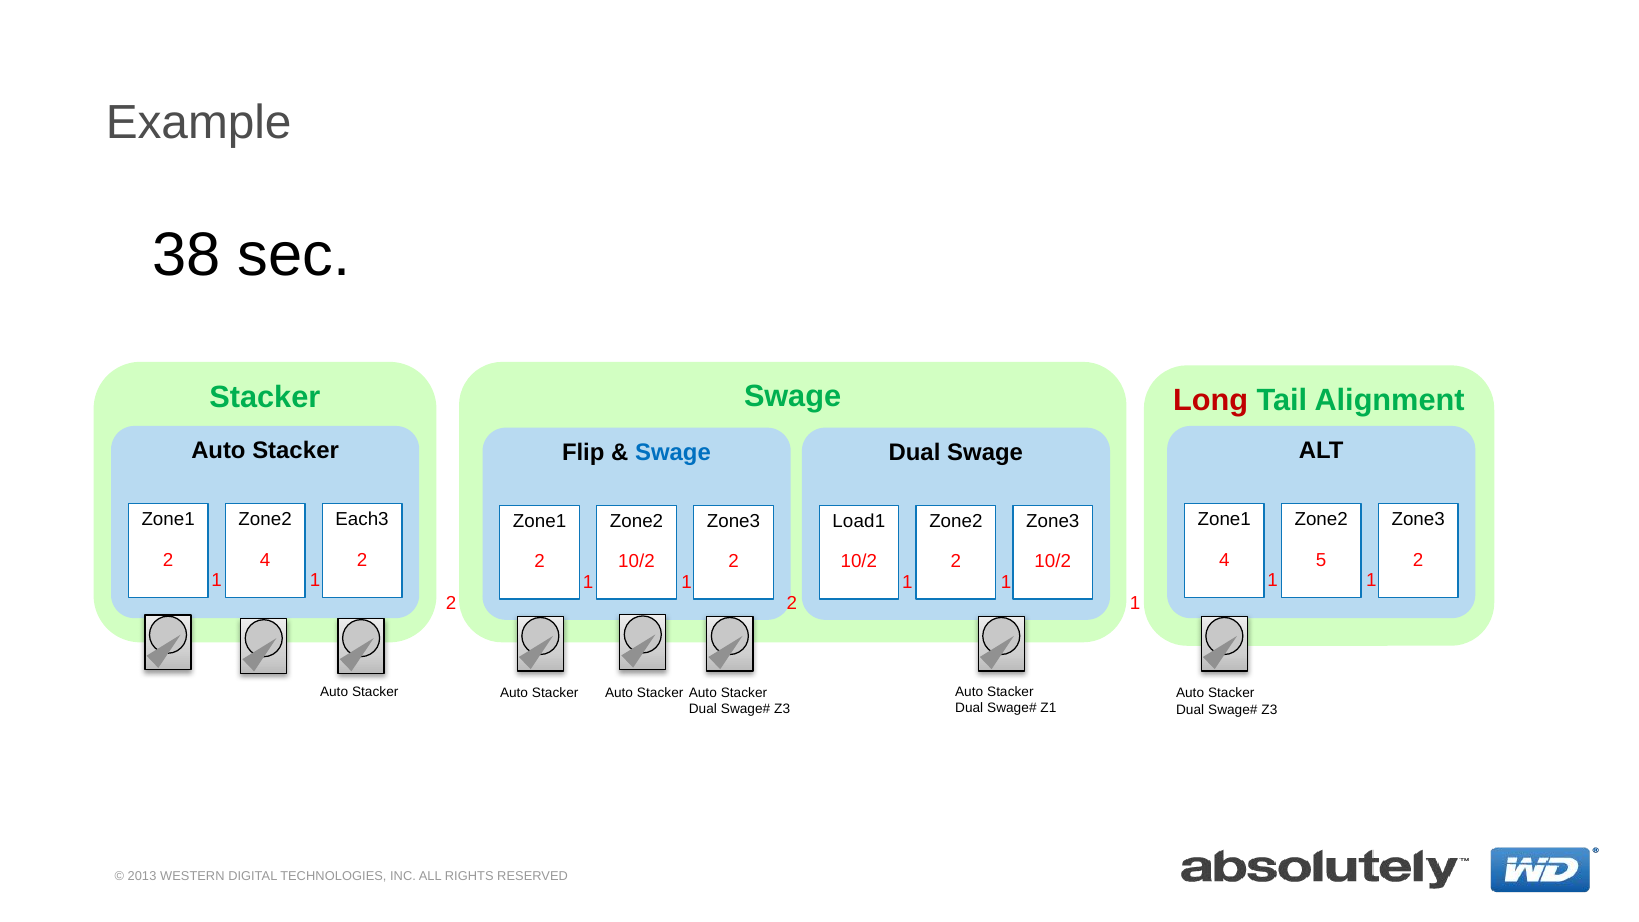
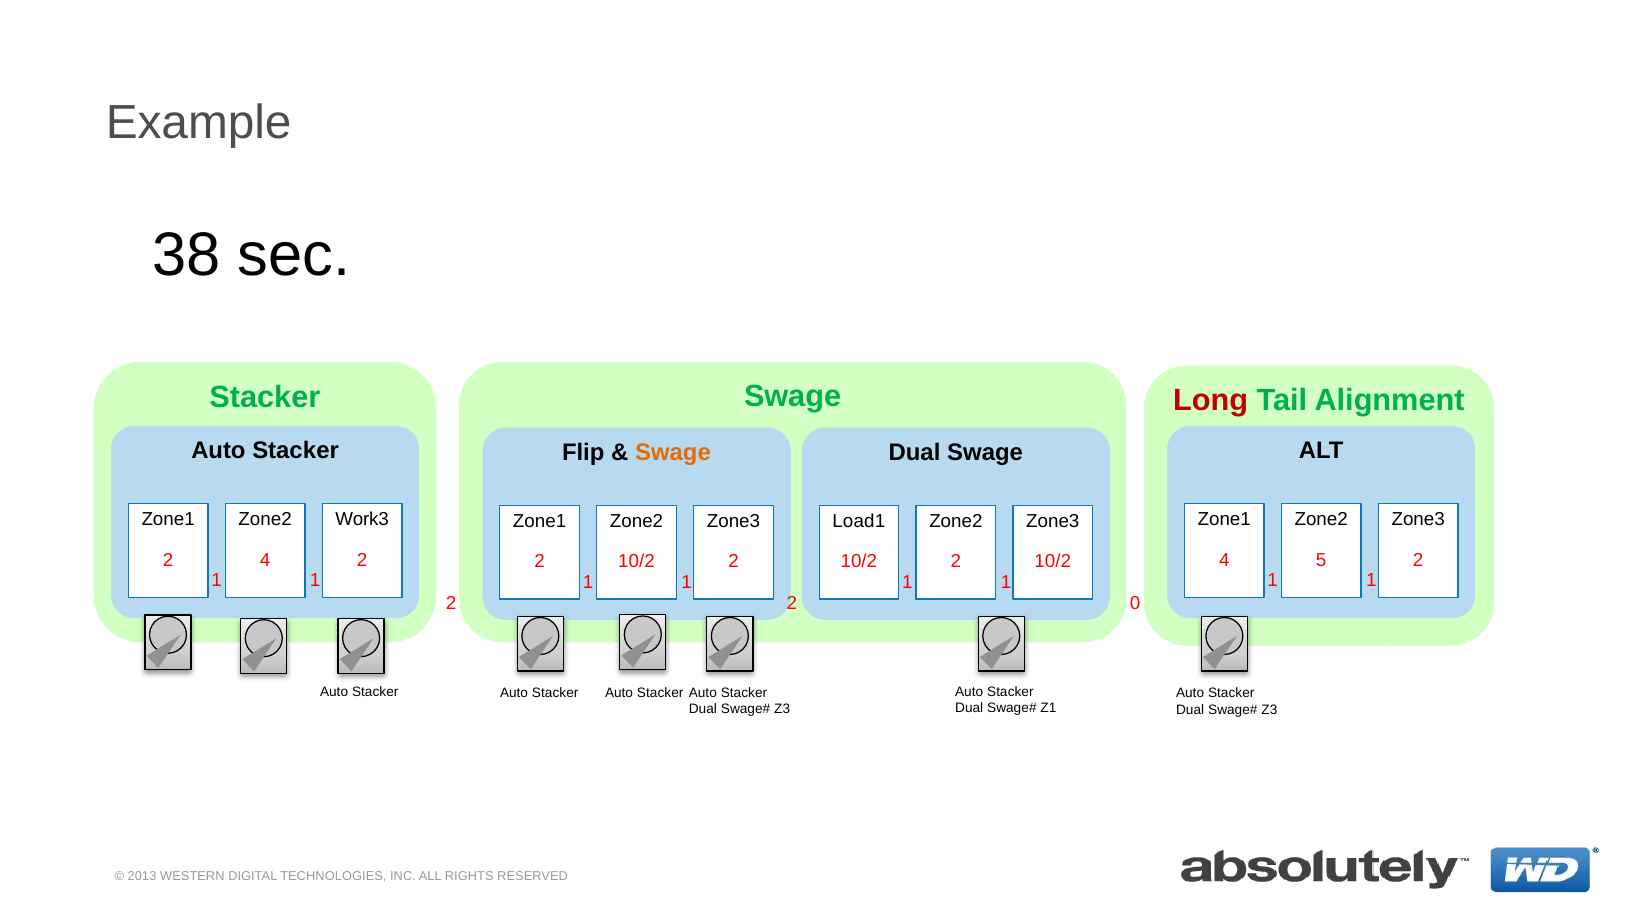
Swage at (673, 453) colour: blue -> orange
Each3: Each3 -> Work3
1 at (1135, 603): 1 -> 0
